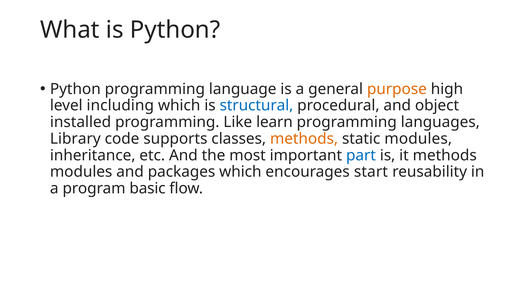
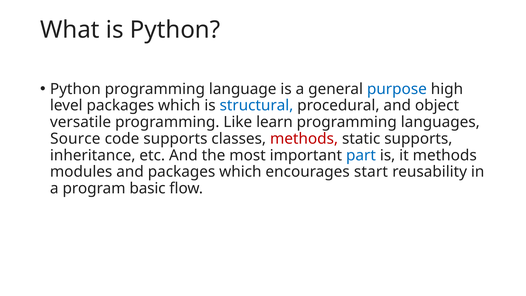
purpose colour: orange -> blue
level including: including -> packages
installed: installed -> versatile
Library: Library -> Source
methods at (304, 139) colour: orange -> red
static modules: modules -> supports
